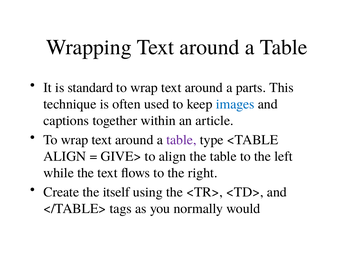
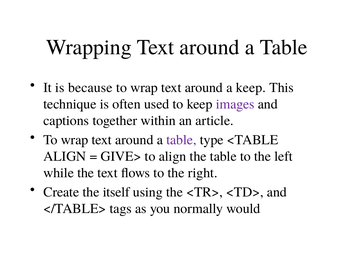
standard: standard -> because
a parts: parts -> keep
images colour: blue -> purple
